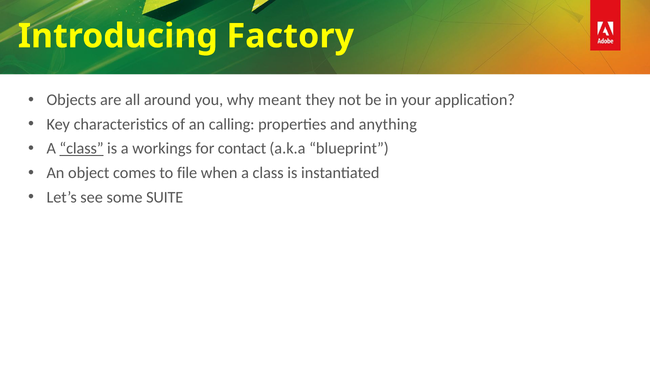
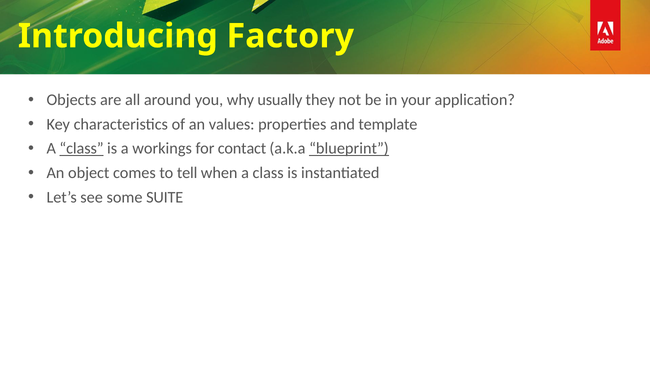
meant: meant -> usually
calling: calling -> values
anything: anything -> template
blueprint underline: none -> present
file: file -> tell
